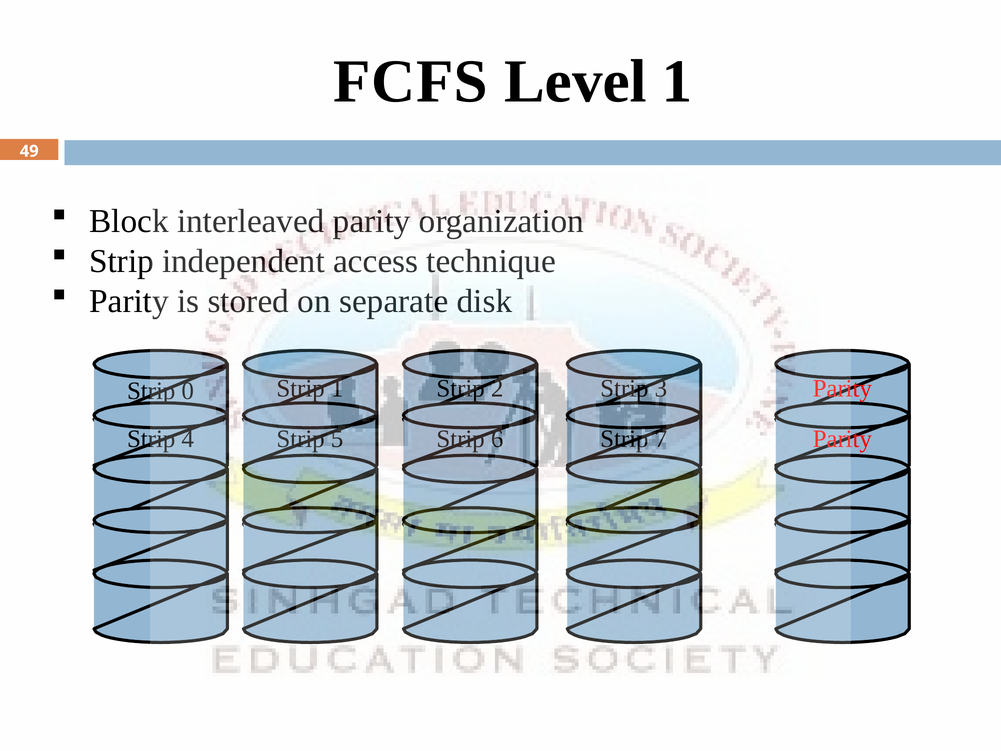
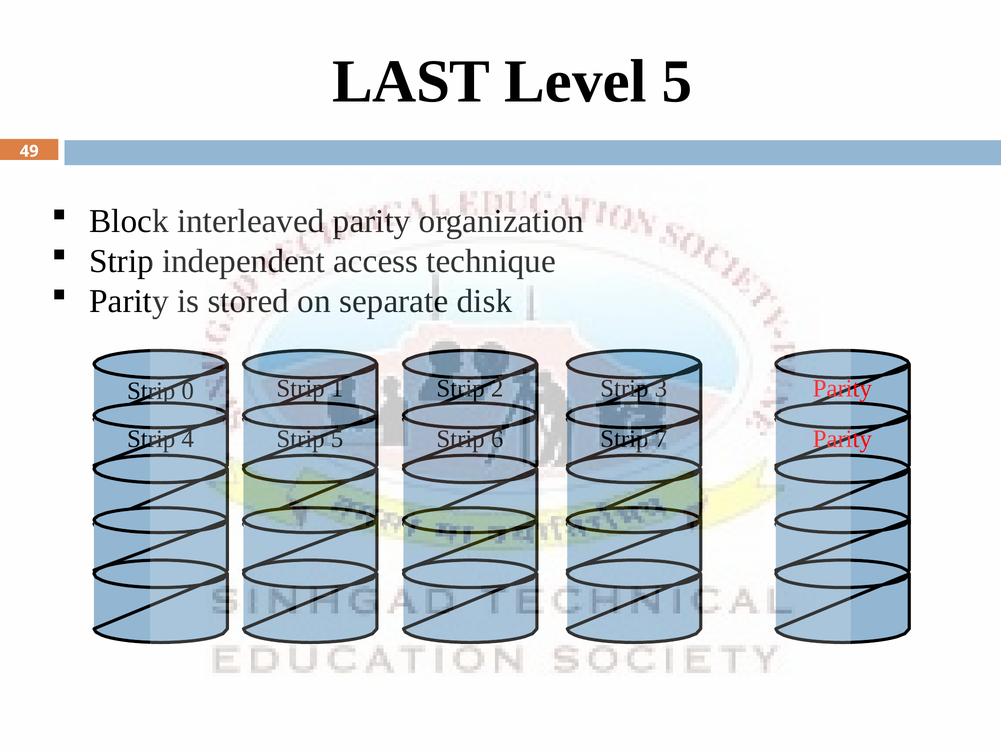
FCFS: FCFS -> LAST
Level 1: 1 -> 5
